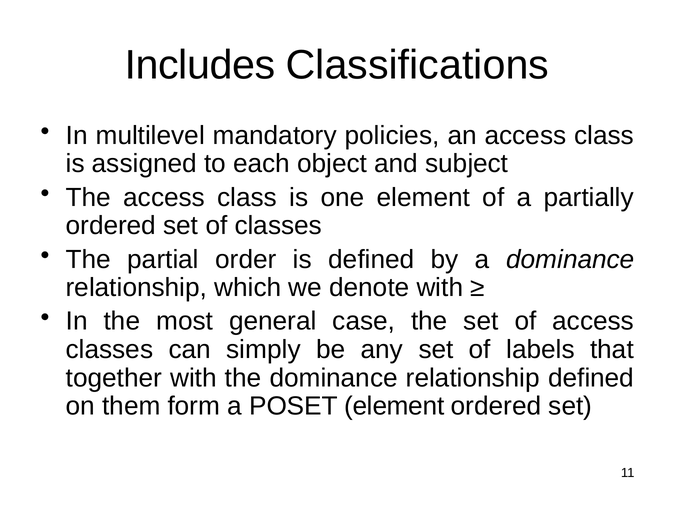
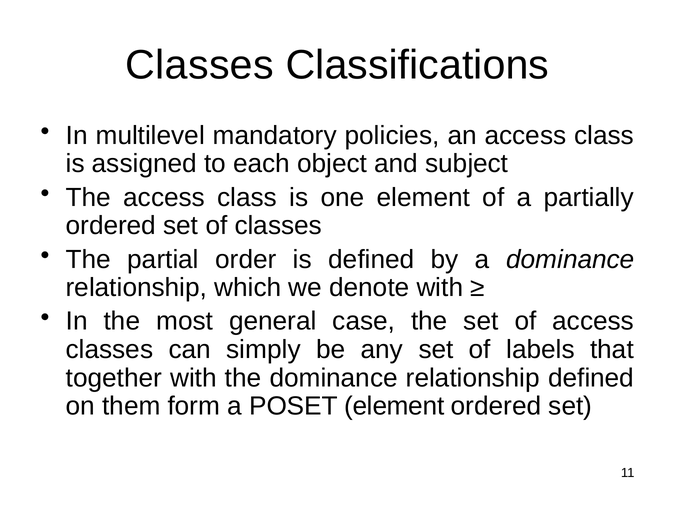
Includes at (200, 65): Includes -> Classes
